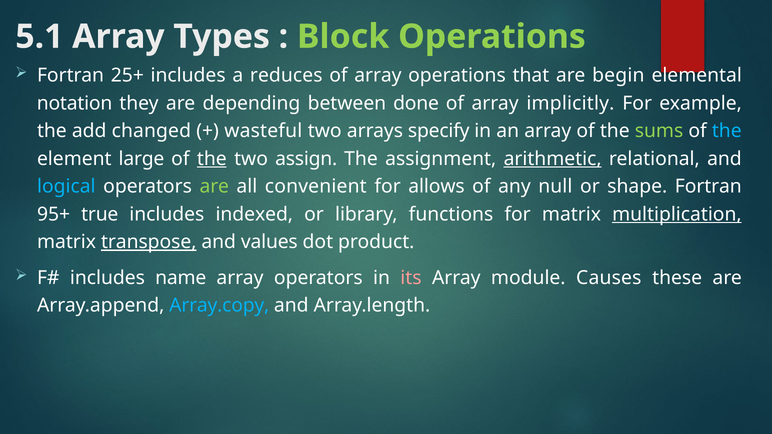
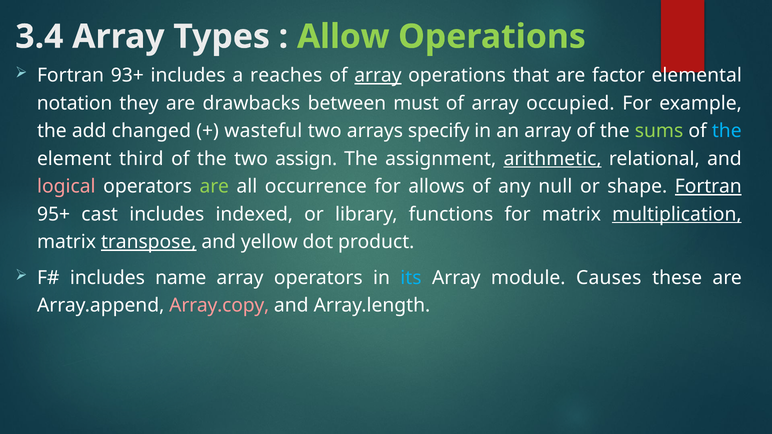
5.1: 5.1 -> 3.4
Block: Block -> Allow
25+: 25+ -> 93+
reduces: reduces -> reaches
array at (378, 75) underline: none -> present
begin: begin -> factor
depending: depending -> drawbacks
done: done -> must
implicitly: implicitly -> occupied
large: large -> third
the at (212, 159) underline: present -> none
logical colour: light blue -> pink
convenient: convenient -> occurrence
Fortran at (708, 187) underline: none -> present
true: true -> cast
values: values -> yellow
its colour: pink -> light blue
Array.copy colour: light blue -> pink
